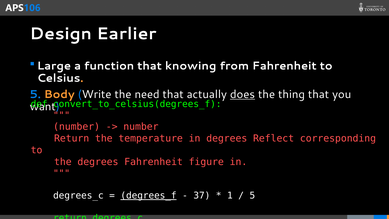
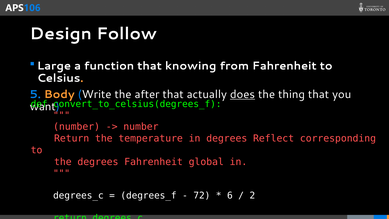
Earlier: Earlier -> Follow
need: need -> after
figure: figure -> global
degrees_f underline: present -> none
37: 37 -> 72
1: 1 -> 6
5 at (252, 195): 5 -> 2
